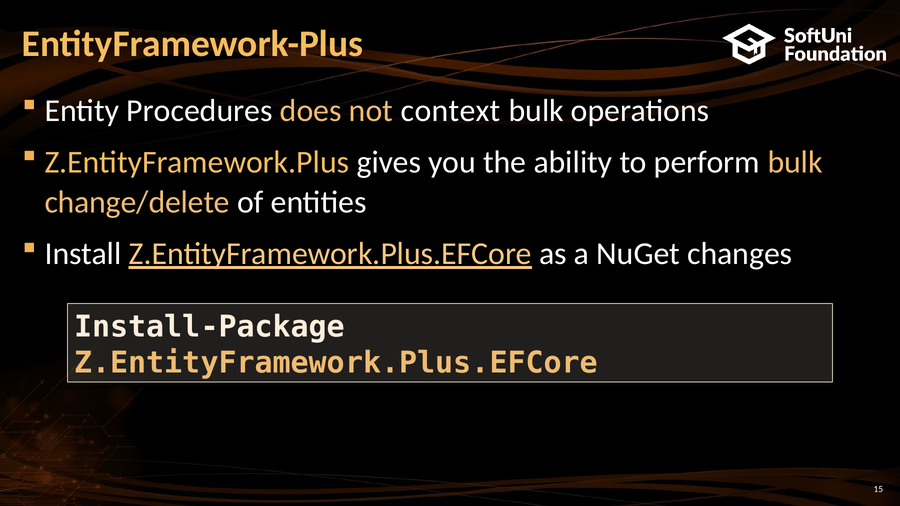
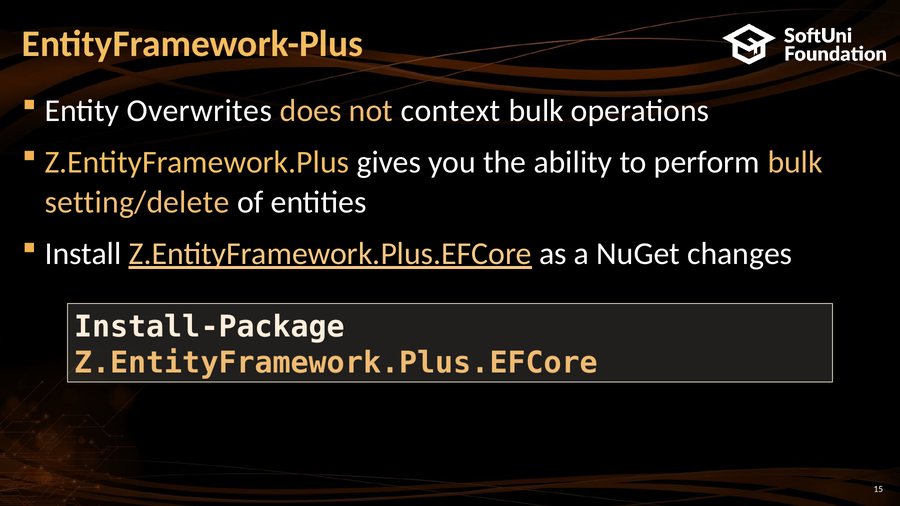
Procedures: Procedures -> Overwrites
change/delete: change/delete -> setting/delete
